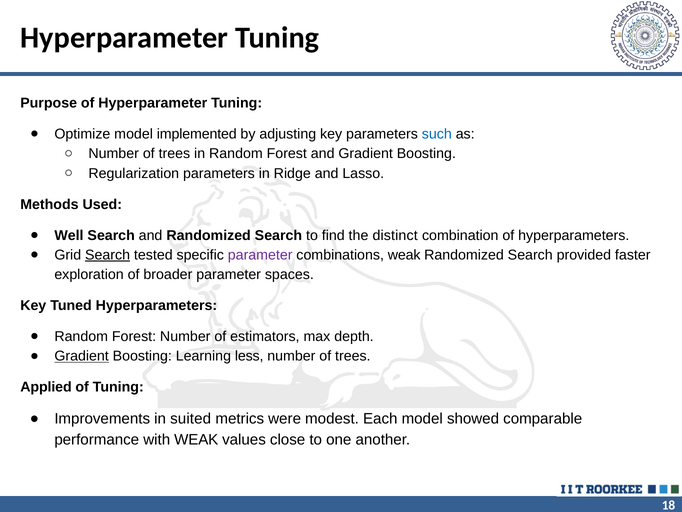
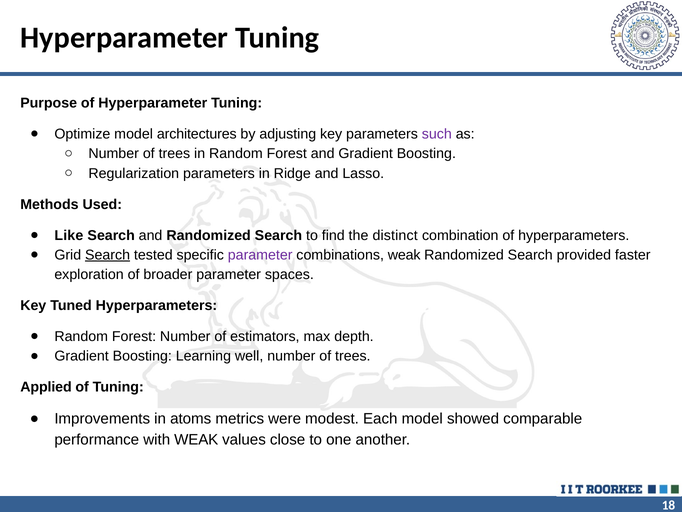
implemented: implemented -> architectures
such colour: blue -> purple
Well: Well -> Like
Gradient at (82, 356) underline: present -> none
less: less -> well
suited: suited -> atoms
